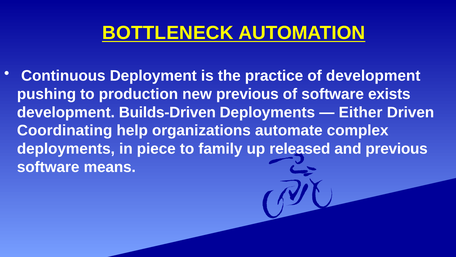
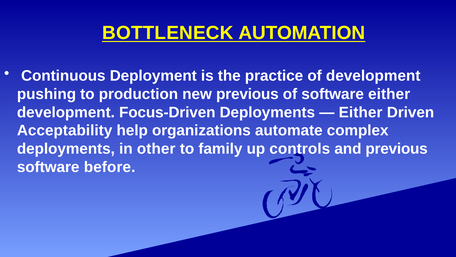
software exists: exists -> either
Builds-Driven: Builds-Driven -> Focus-Driven
Coordinating: Coordinating -> Acceptability
piece: piece -> other
released: released -> controls
means: means -> before
